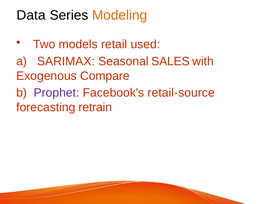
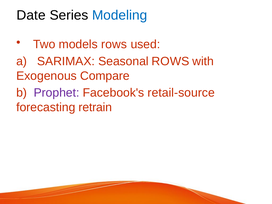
Data: Data -> Date
Modeling colour: orange -> blue
models retail: retail -> rows
Seasonal SALES: SALES -> ROWS
